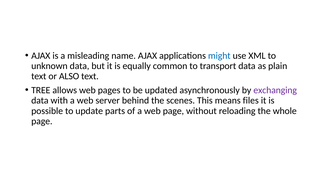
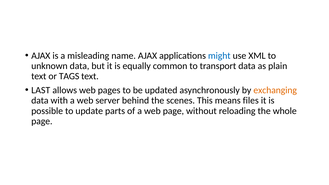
ALSO: ALSO -> TAGS
TREE: TREE -> LAST
exchanging colour: purple -> orange
